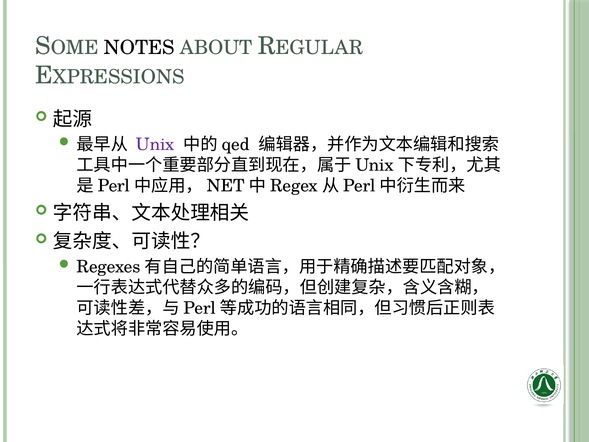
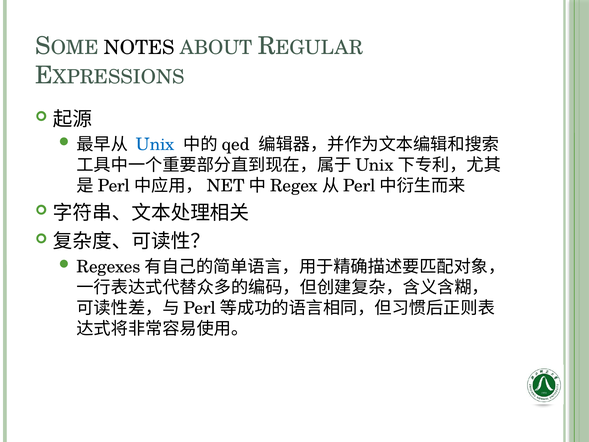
Unix colour: purple -> blue
